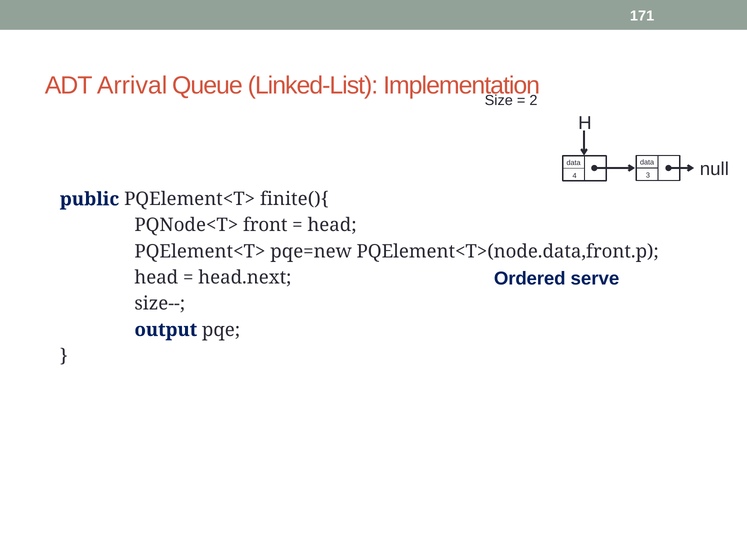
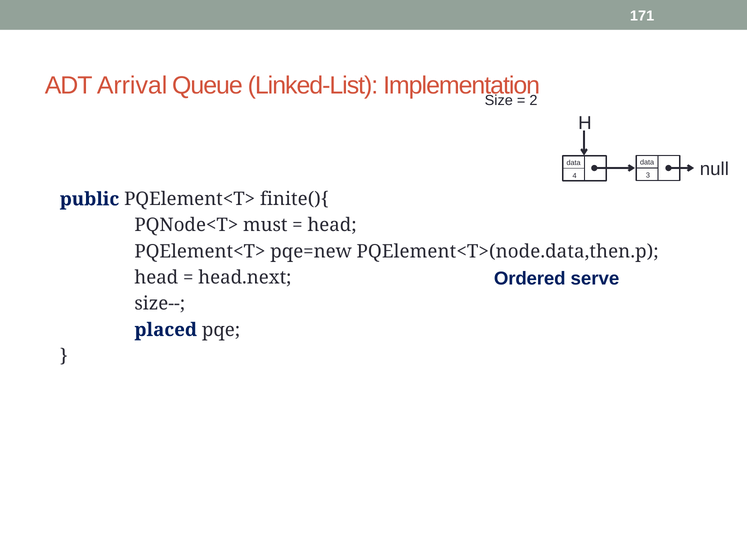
front: front -> must
PQElement<T>(node.data,front.p: PQElement<T>(node.data,front.p -> PQElement<T>(node.data,then.p
output: output -> placed
